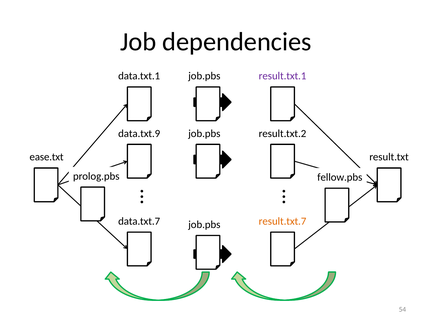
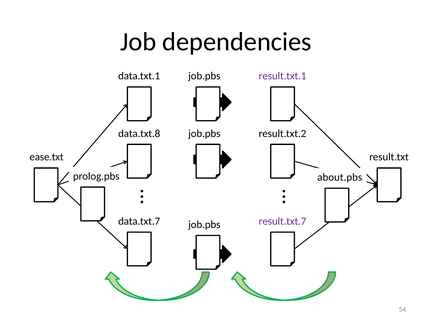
data.txt.9: data.txt.9 -> data.txt.8
fellow.pbs: fellow.pbs -> about.pbs
result.txt.7 colour: orange -> purple
